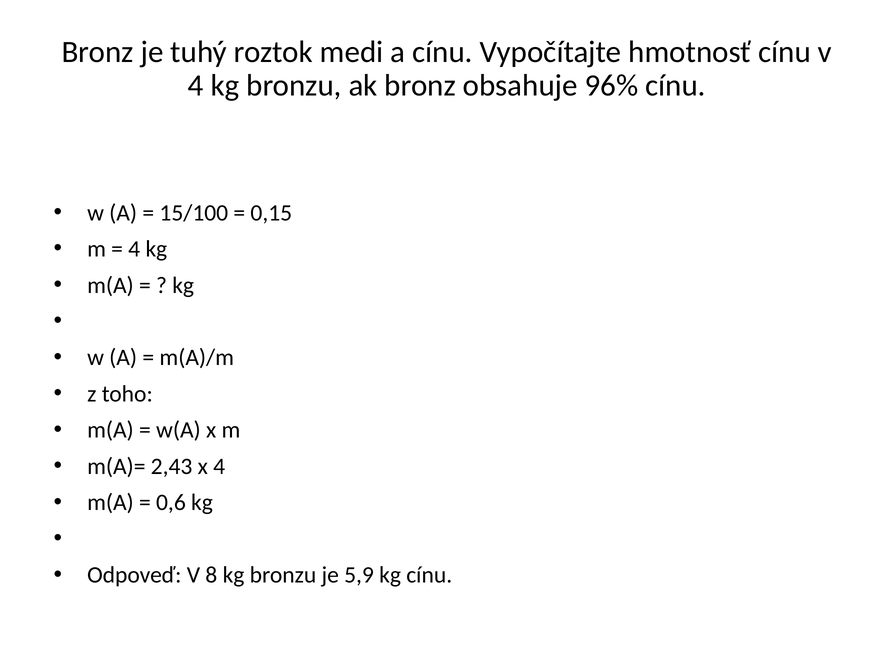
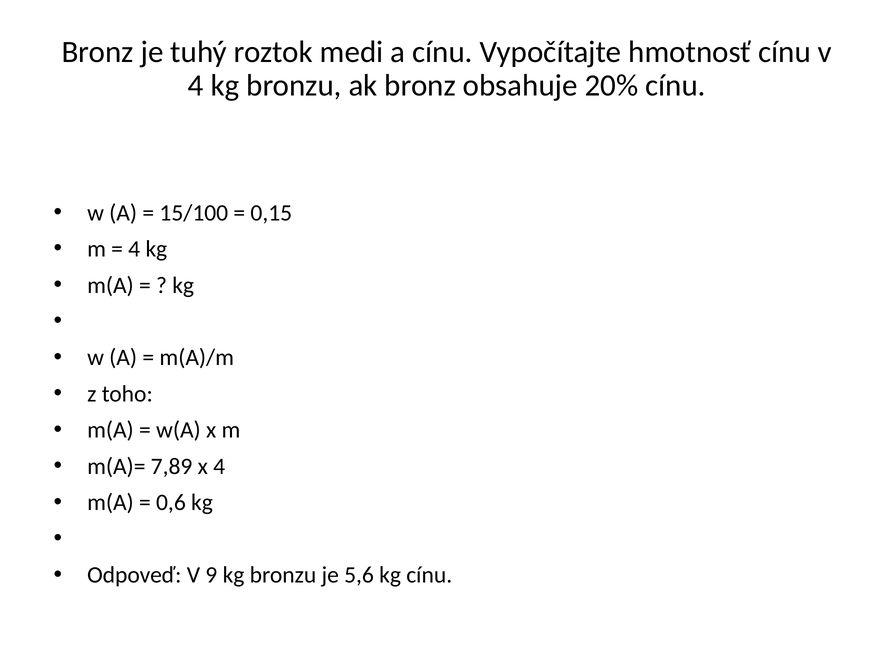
96%: 96% -> 20%
2,43: 2,43 -> 7,89
8: 8 -> 9
5,9: 5,9 -> 5,6
